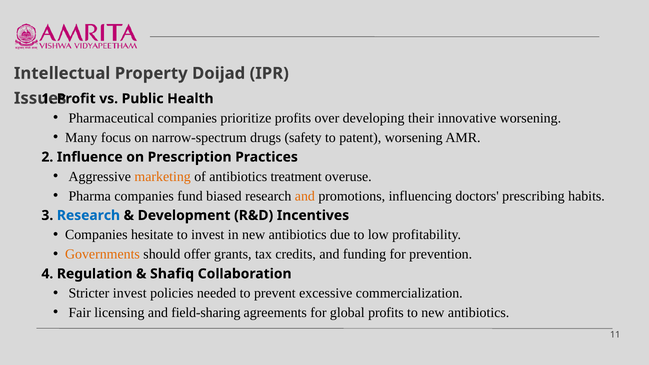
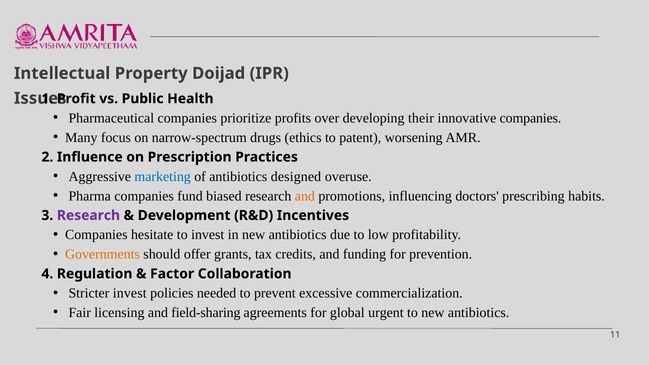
innovative worsening: worsening -> companies
safety: safety -> ethics
marketing colour: orange -> blue
treatment: treatment -> designed
Research at (88, 215) colour: blue -> purple
Shafiq: Shafiq -> Factor
global profits: profits -> urgent
